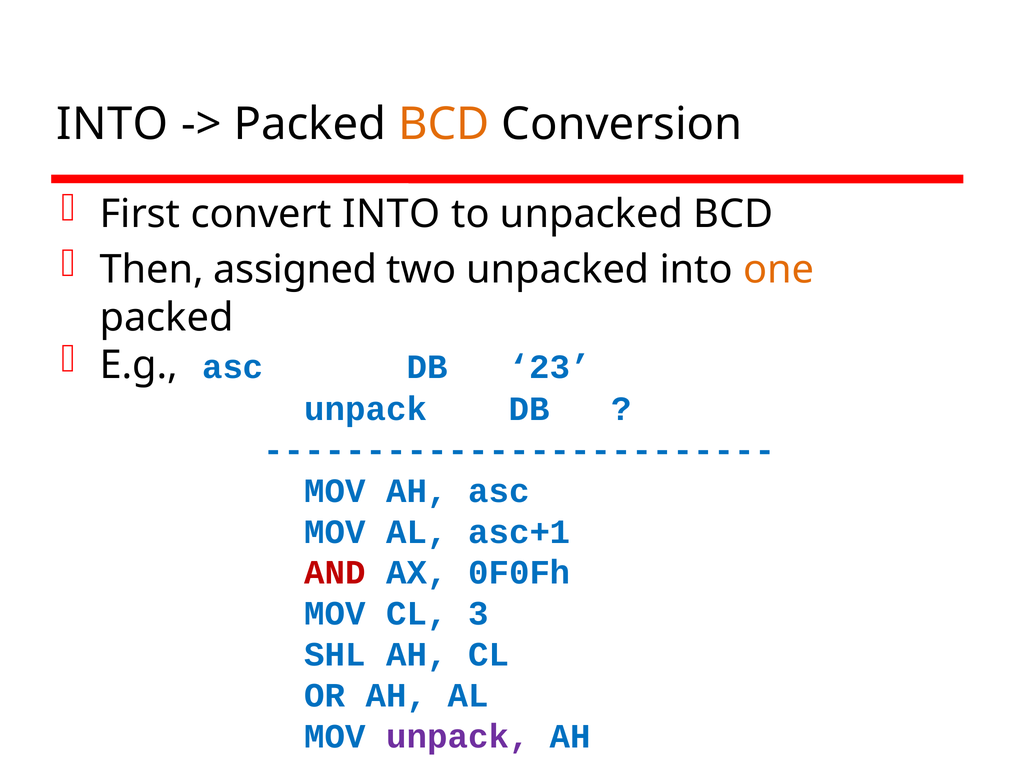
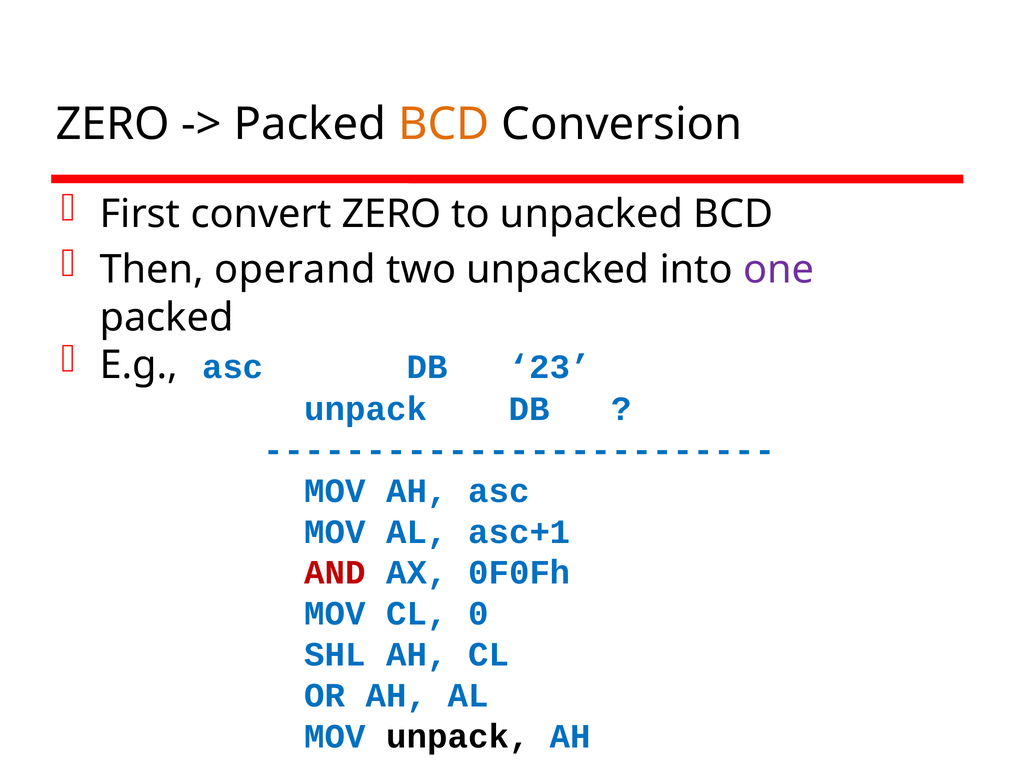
INTO at (112, 124): INTO -> ZERO
convert INTO: INTO -> ZERO
assigned: assigned -> operand
one colour: orange -> purple
3: 3 -> 0
unpack at (458, 737) colour: purple -> black
